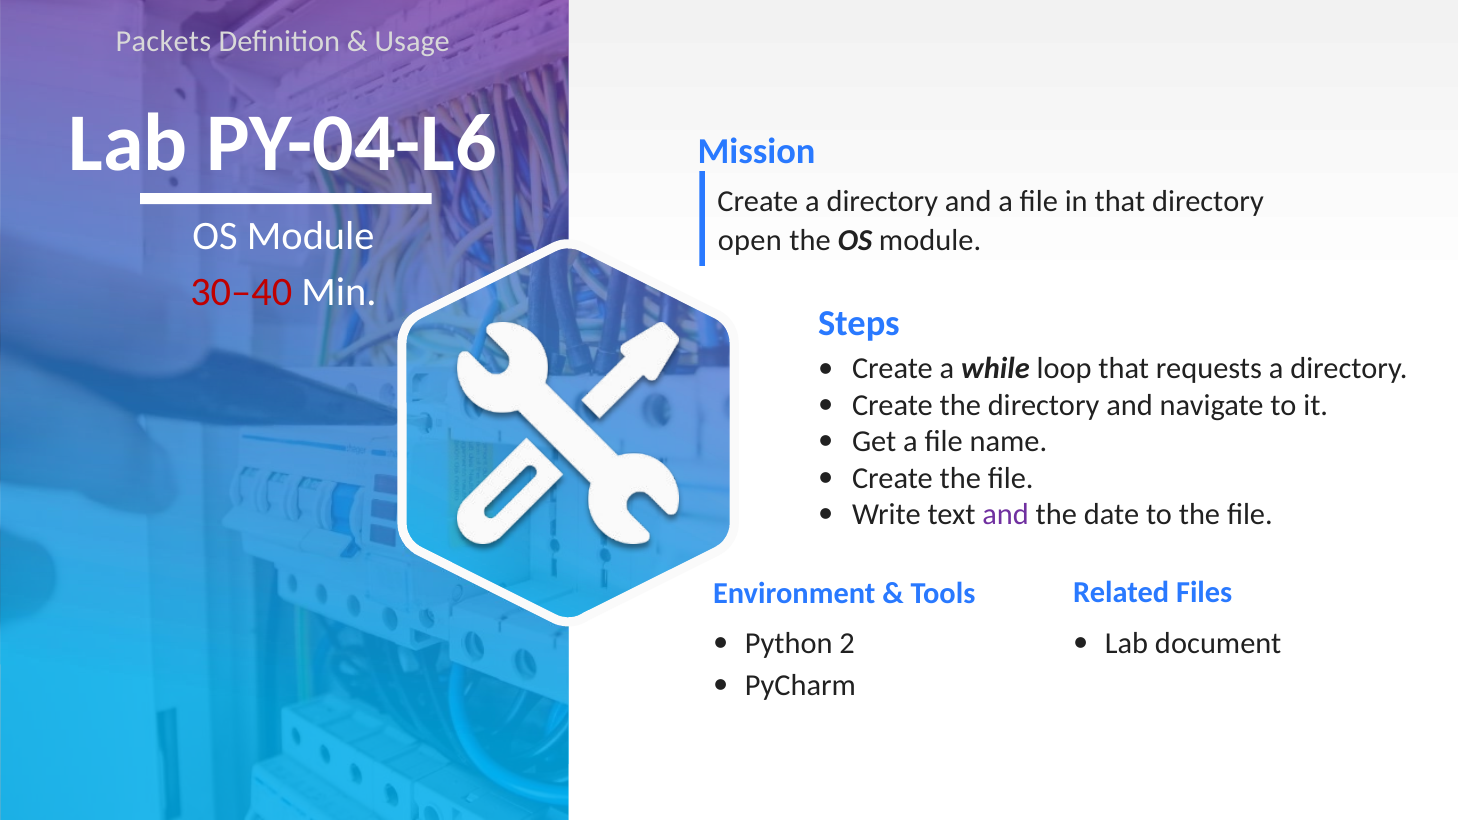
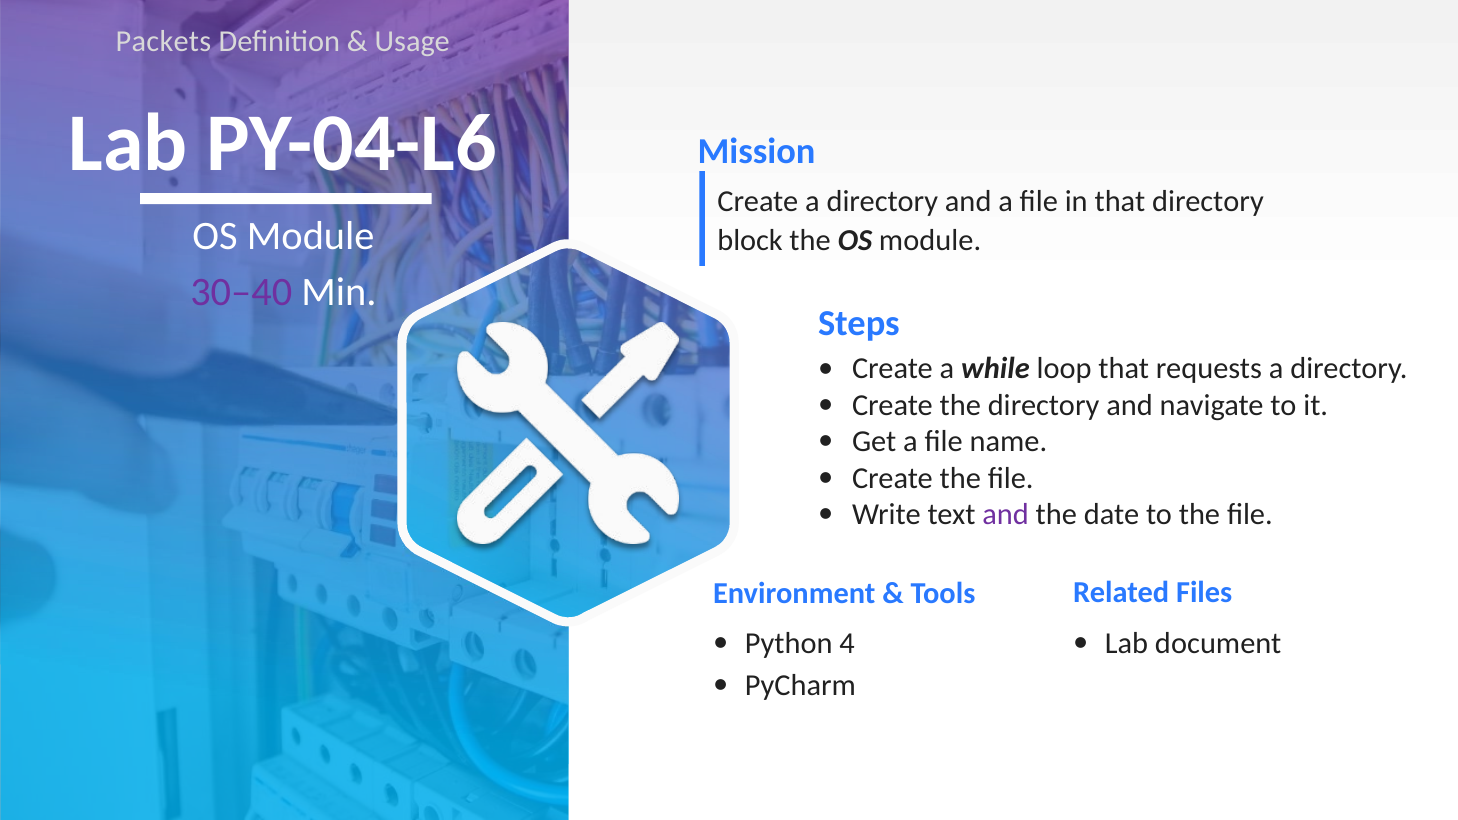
open: open -> block
30–40 colour: red -> purple
2: 2 -> 4
